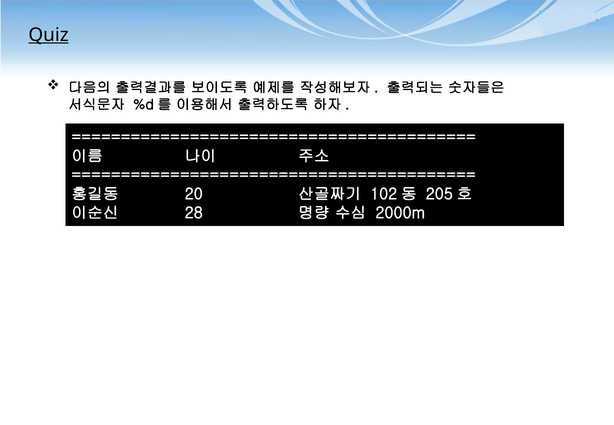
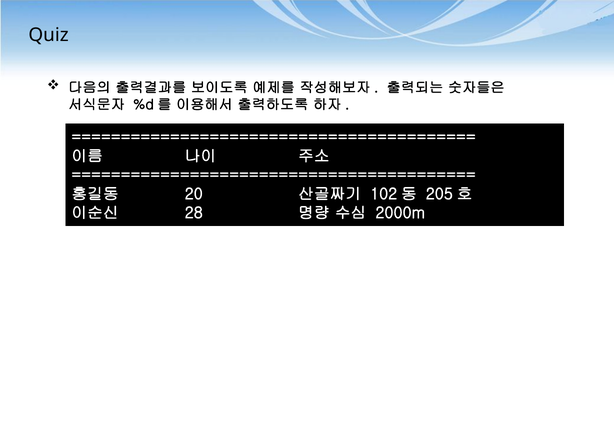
Quiz underline: present -> none
